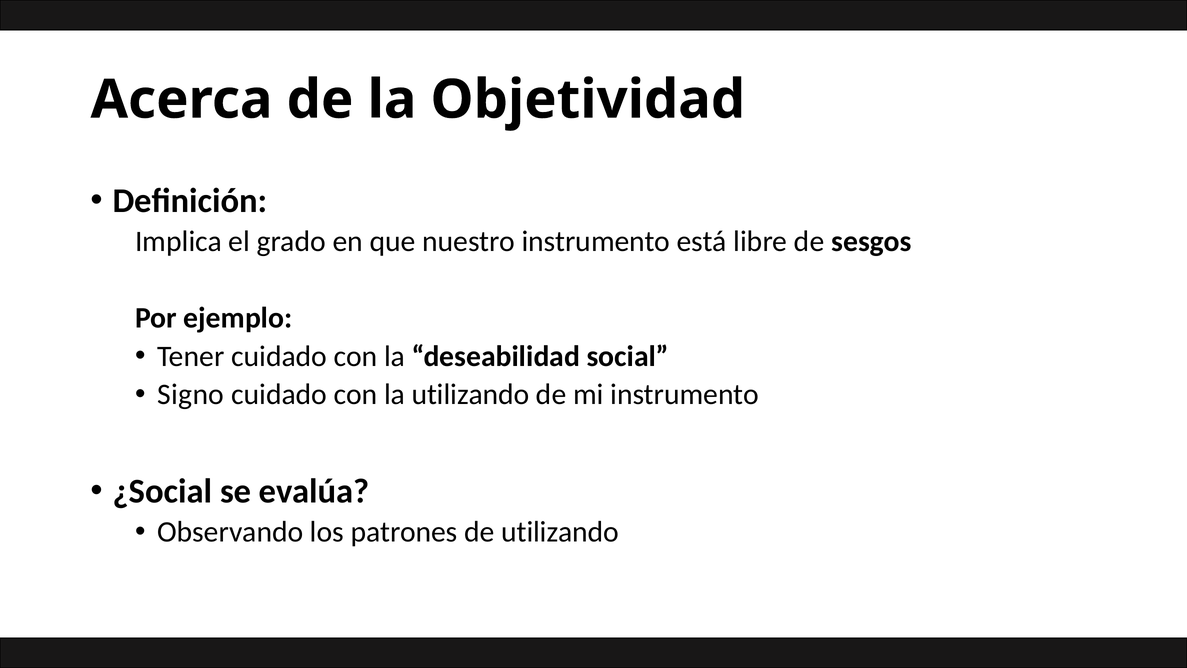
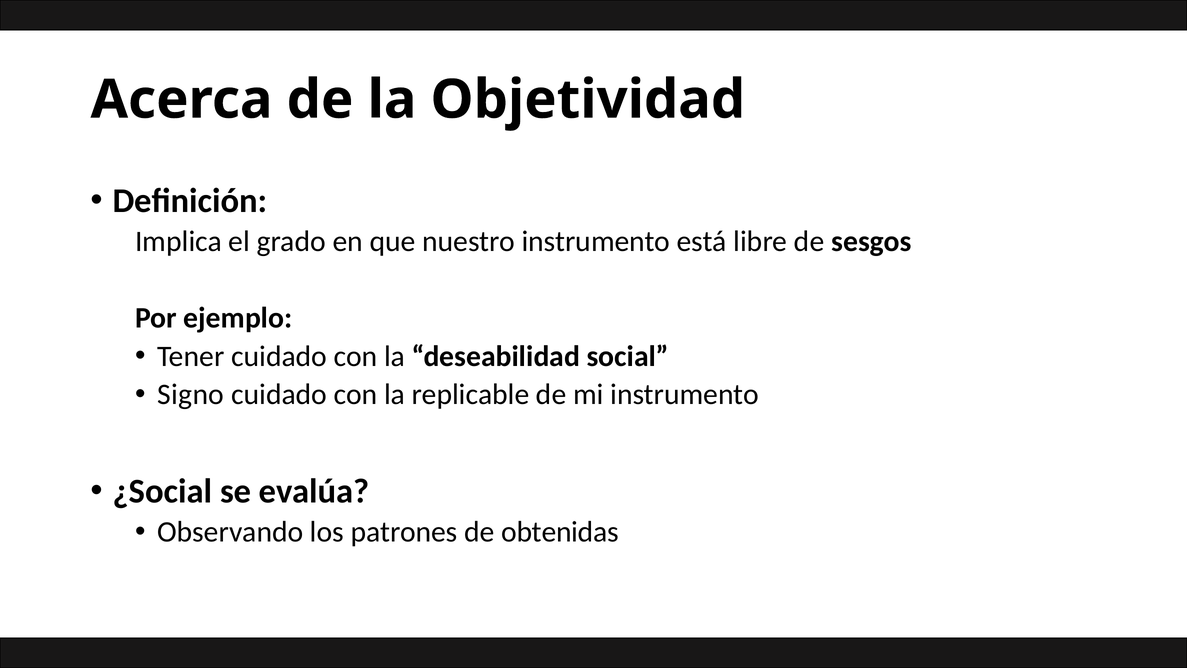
la utilizando: utilizando -> replicable
de utilizando: utilizando -> obtenidas
